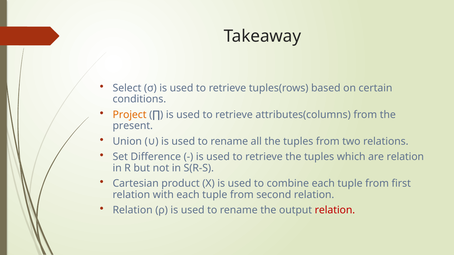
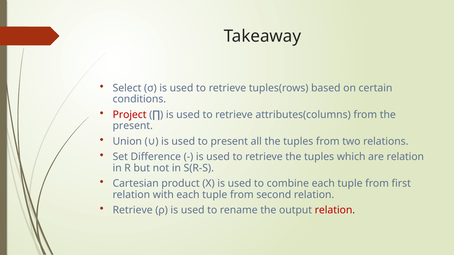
Project colour: orange -> red
rename at (229, 142): rename -> present
Relation at (133, 210): Relation -> Retrieve
